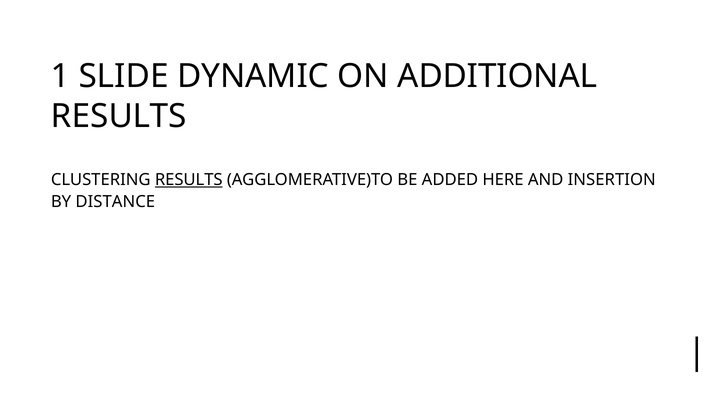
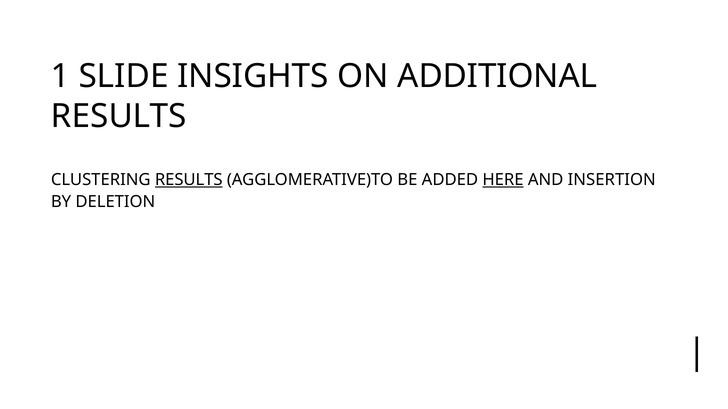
DYNAMIC: DYNAMIC -> INSIGHTS
HERE underline: none -> present
DISTANCE: DISTANCE -> DELETION
